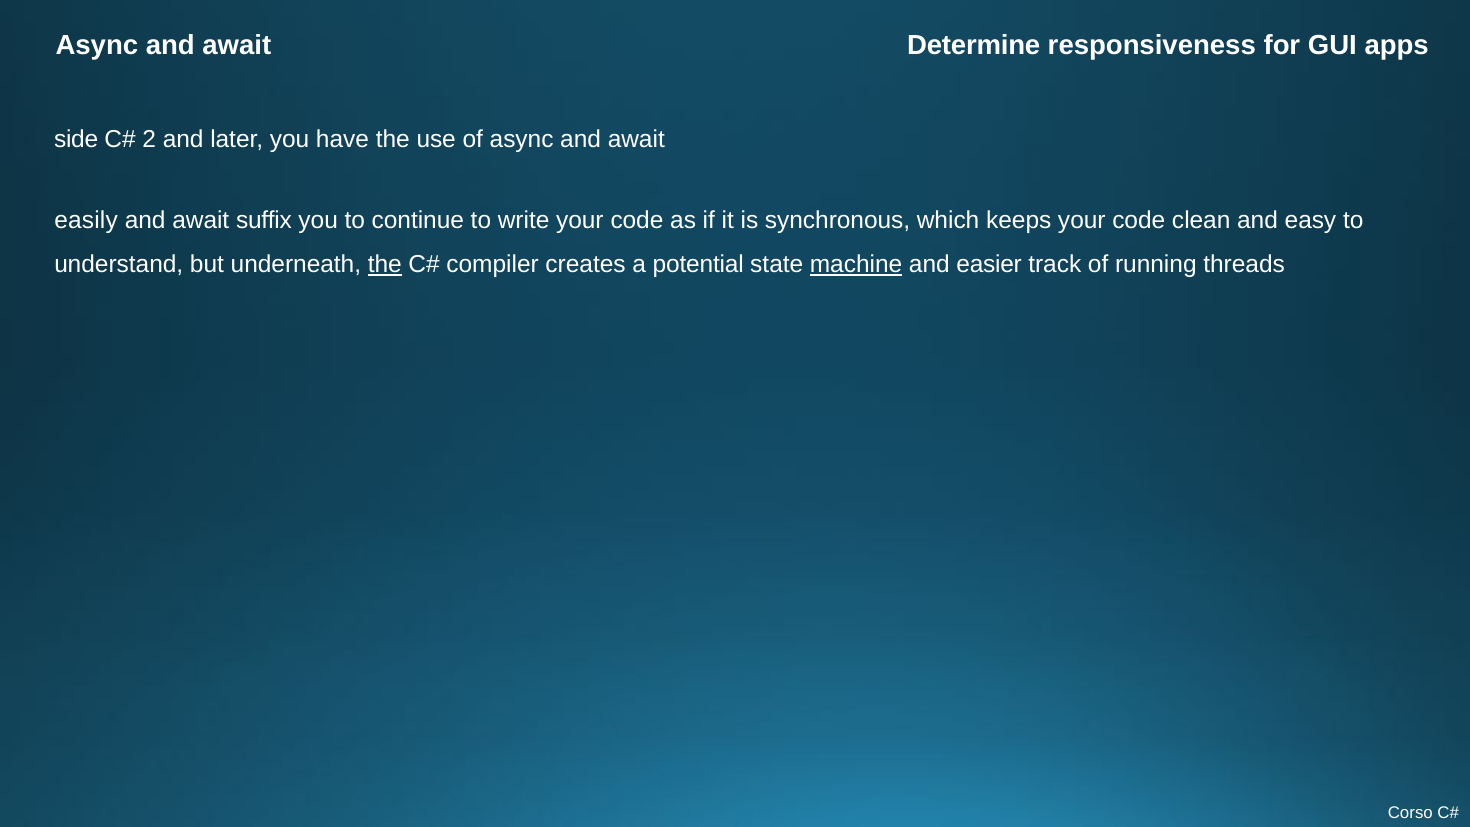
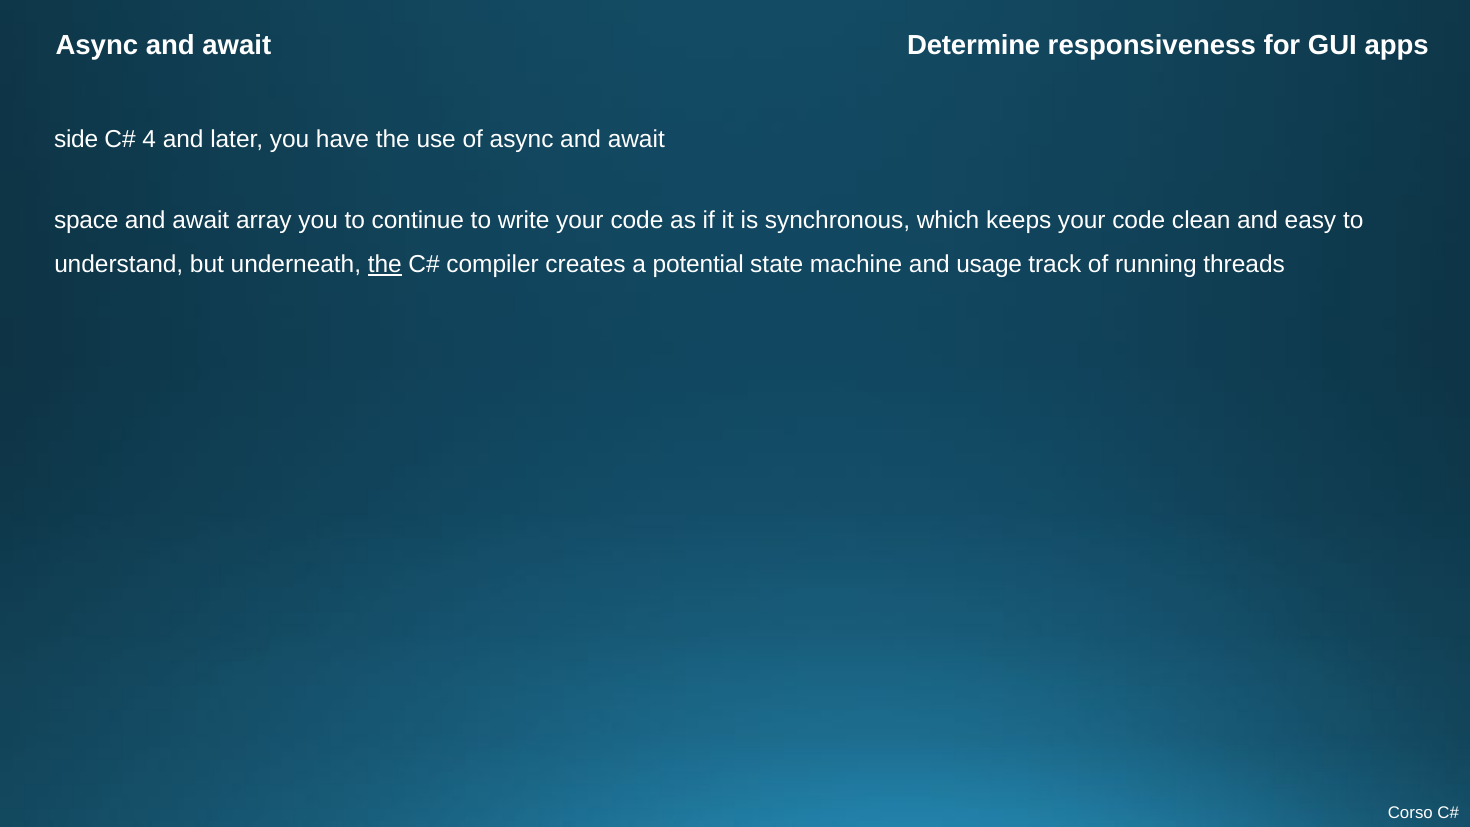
2: 2 -> 4
easily: easily -> space
suffix: suffix -> array
machine underline: present -> none
easier: easier -> usage
